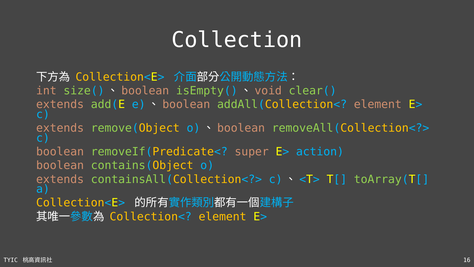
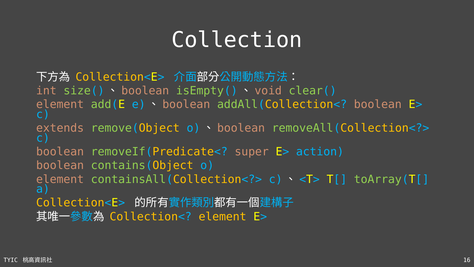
extends at (60, 104): extends -> element
addAll(Collection< element: element -> boolean
extends at (60, 179): extends -> element
